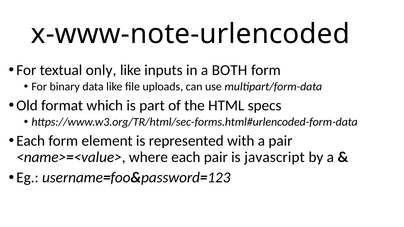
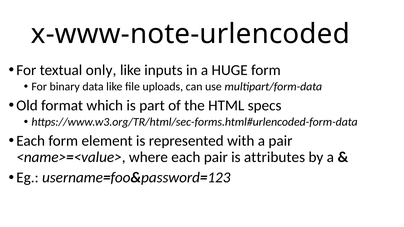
BOTH: BOTH -> HUGE
javascript: javascript -> attributes
